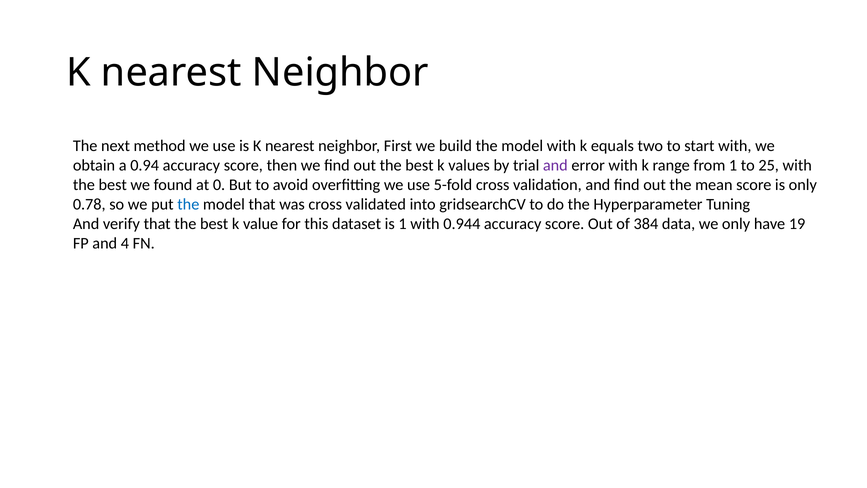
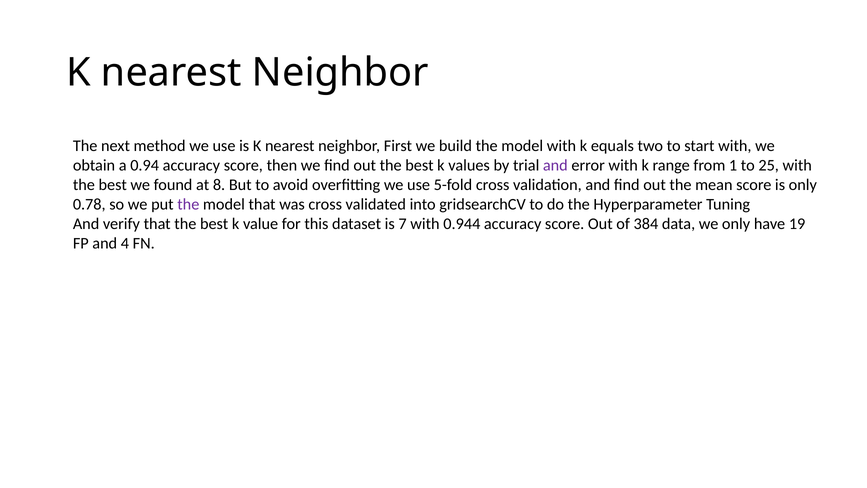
0: 0 -> 8
the at (188, 204) colour: blue -> purple
is 1: 1 -> 7
